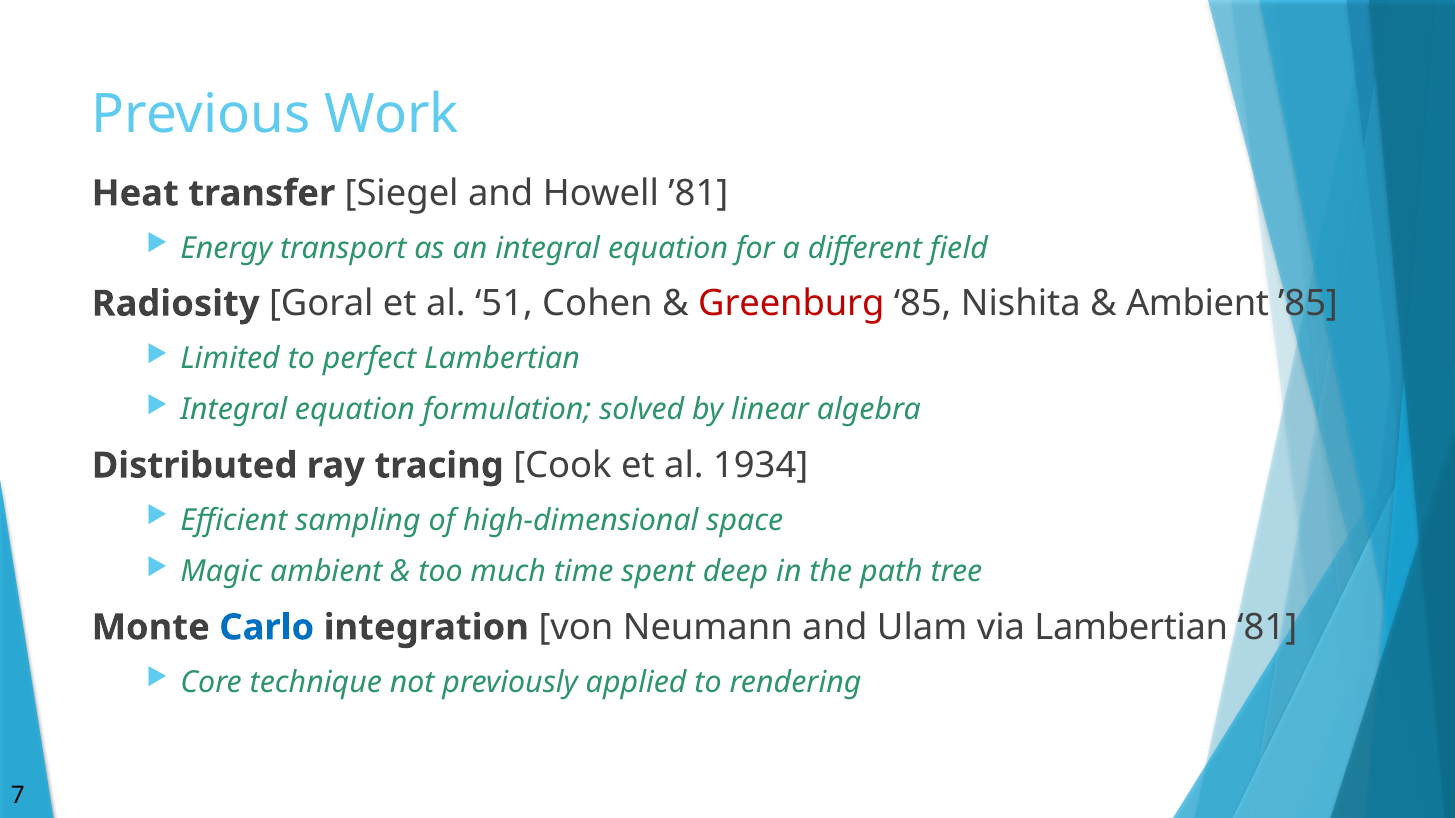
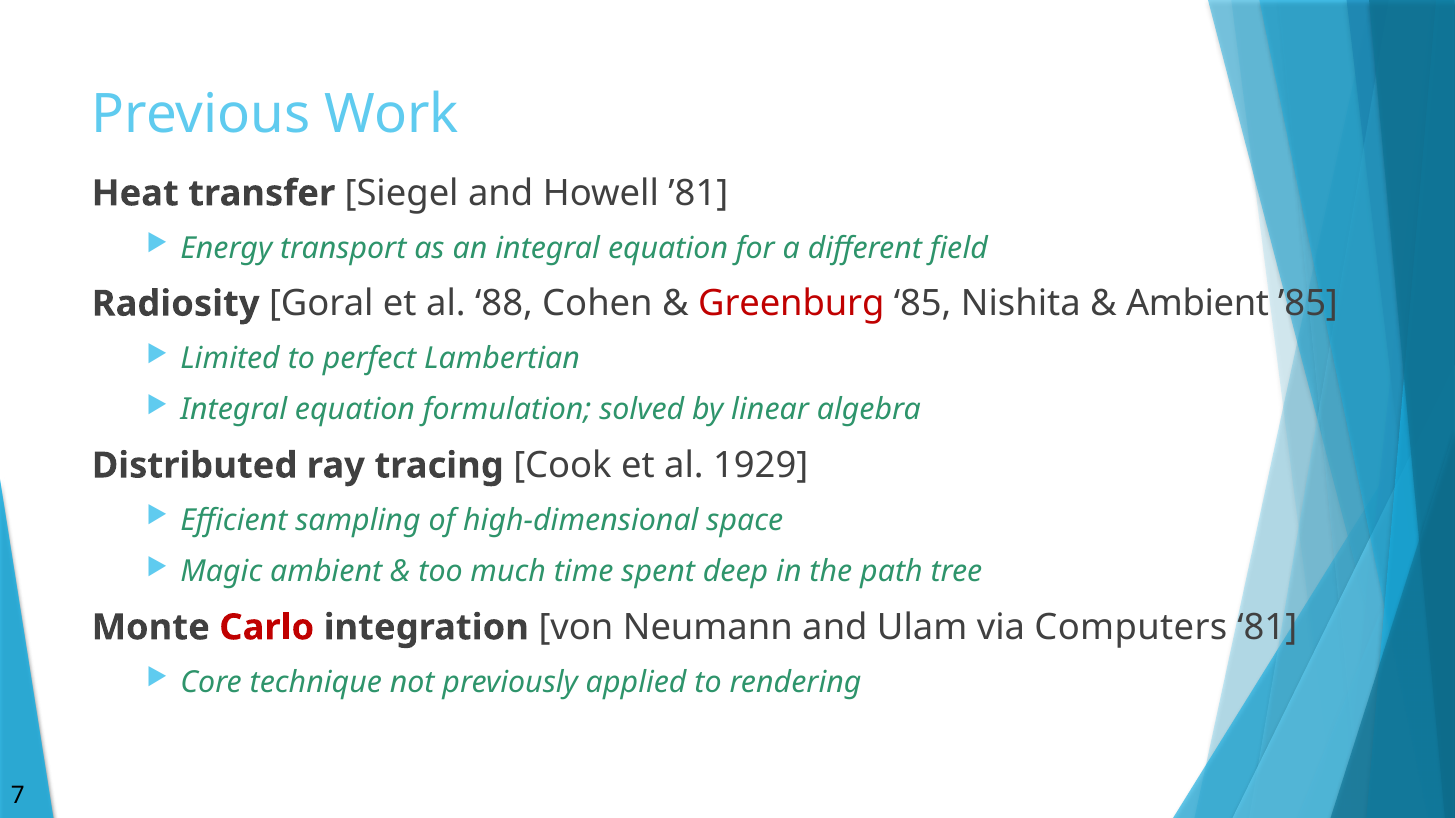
51: 51 -> 88
1934: 1934 -> 1929
Carlo colour: blue -> red
via Lambertian: Lambertian -> Computers
